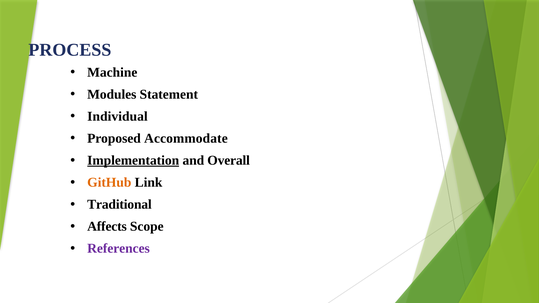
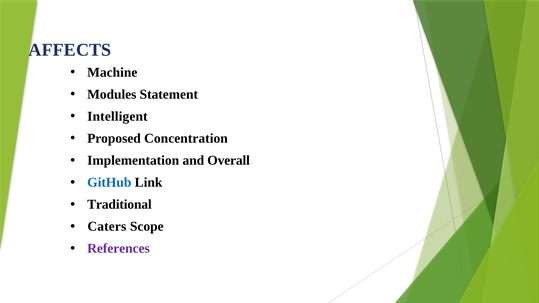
PROCESS: PROCESS -> AFFECTS
Individual: Individual -> Intelligent
Accommodate: Accommodate -> Concentration
Implementation underline: present -> none
GitHub colour: orange -> blue
Affects: Affects -> Caters
